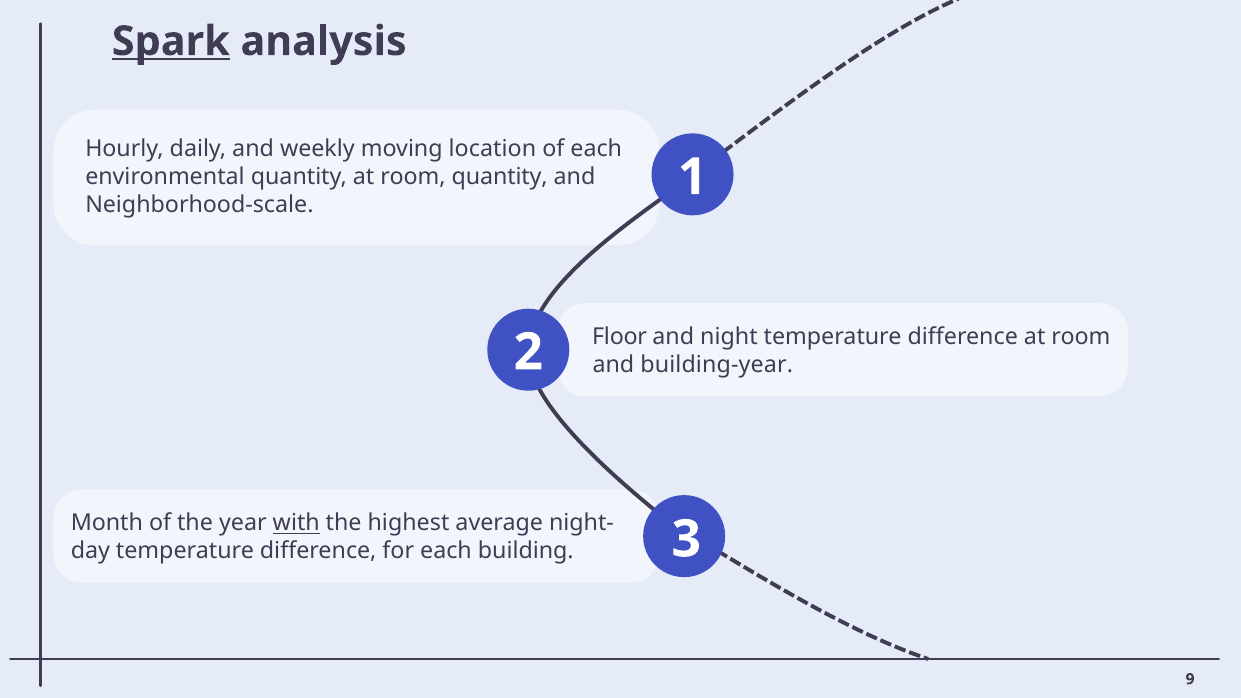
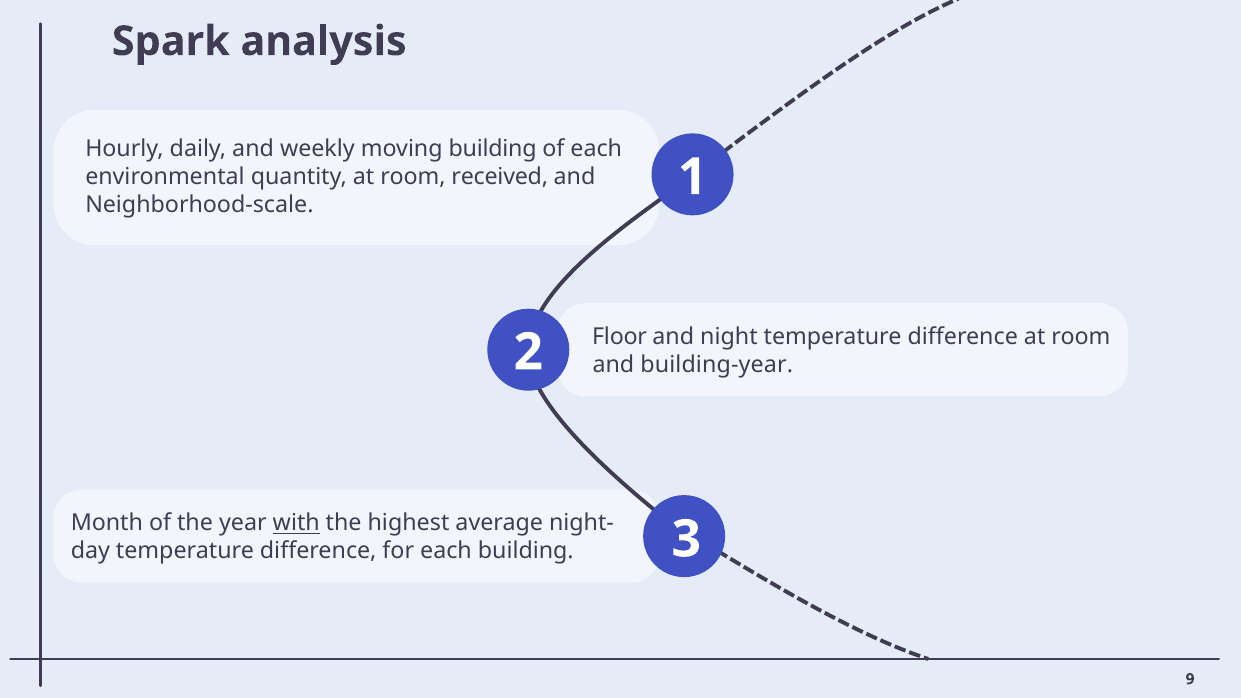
Spark underline: present -> none
moving location: location -> building
room quantity: quantity -> received
